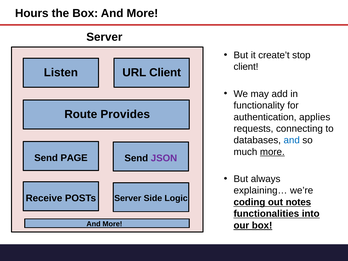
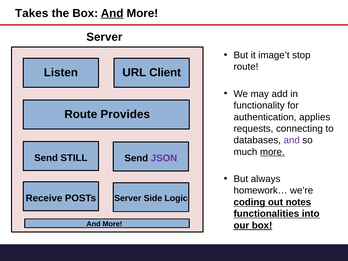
Hours: Hours -> Takes
And at (112, 13) underline: none -> present
create’t: create’t -> image’t
client at (246, 67): client -> route
and at (292, 140) colour: blue -> purple
PAGE: PAGE -> STILL
explaining…: explaining… -> homework…
